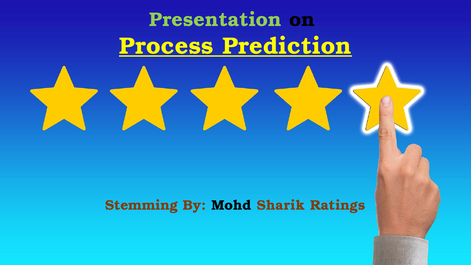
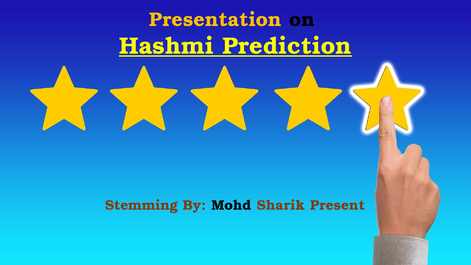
Presentation colour: light green -> yellow
Process: Process -> Hashmi
Ratings: Ratings -> Present
